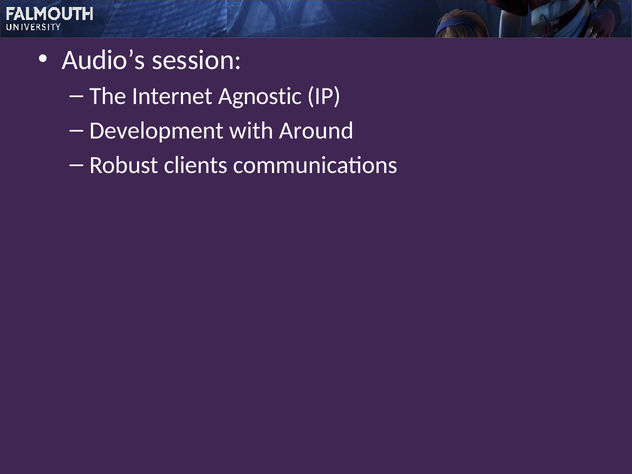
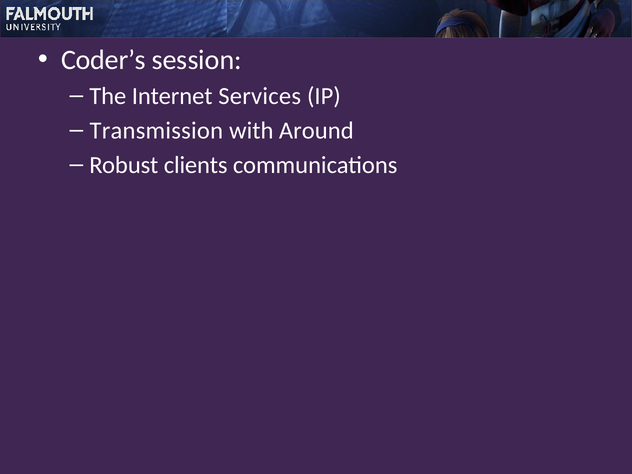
Audio’s: Audio’s -> Coder’s
Agnostic: Agnostic -> Services
Development: Development -> Transmission
